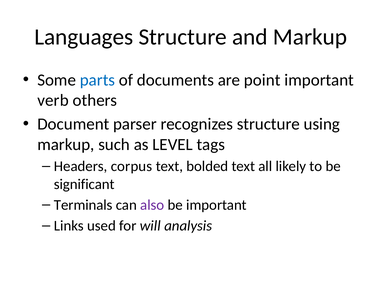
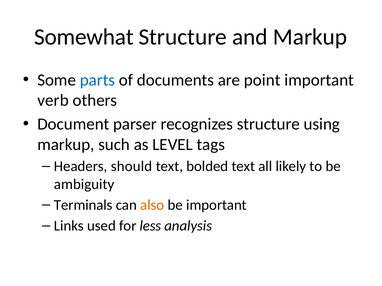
Languages: Languages -> Somewhat
corpus: corpus -> should
significant: significant -> ambiguity
also colour: purple -> orange
will: will -> less
